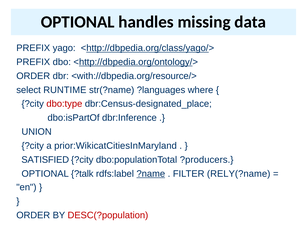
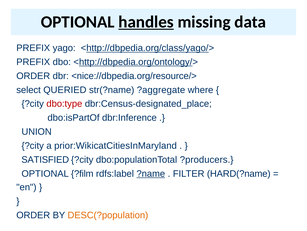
handles underline: none -> present
<with://dbpedia.org/resource/>: <with://dbpedia.org/resource/> -> <nice://dbpedia.org/resource/>
RUNTIME: RUNTIME -> QUERIED
?languages: ?languages -> ?aggregate
?talk: ?talk -> ?film
RELY(?name: RELY(?name -> HARD(?name
DESC(?population colour: red -> orange
